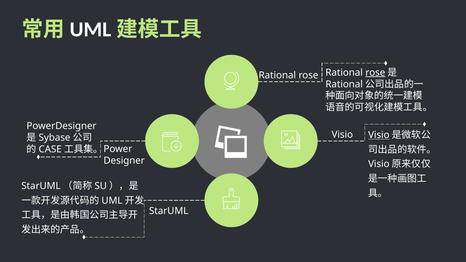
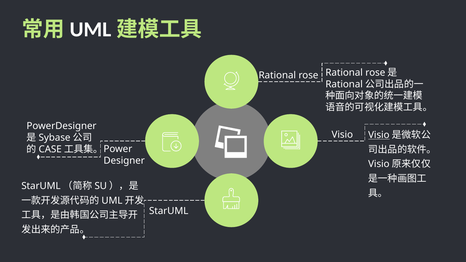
rose at (375, 73) underline: present -> none
